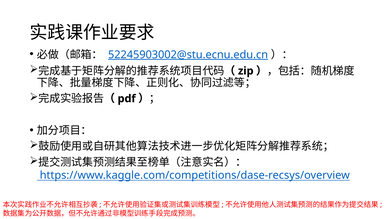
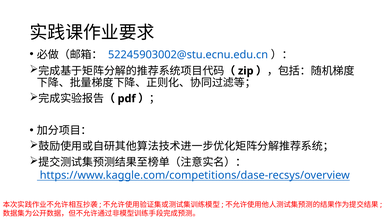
52245903002@stu.ecnu.edu.cn underline: present -> none
